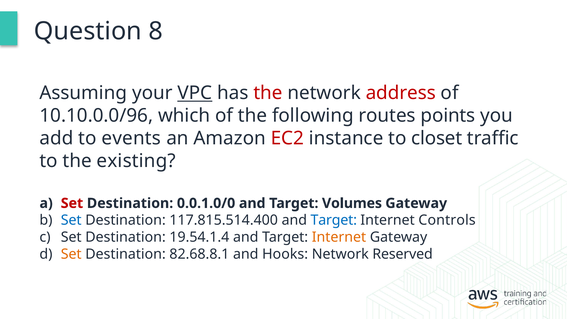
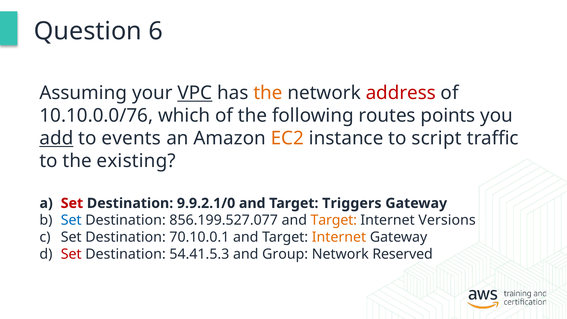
8: 8 -> 6
the at (268, 93) colour: red -> orange
10.10.0.0/96: 10.10.0.0/96 -> 10.10.0.0/76
add underline: none -> present
EC2 colour: red -> orange
closet: closet -> script
0.0.1.0/0: 0.0.1.0/0 -> 9.9.2.1/0
Volumes: Volumes -> Triggers
117.815.514.400: 117.815.514.400 -> 856.199.527.077
Target at (334, 220) colour: blue -> orange
Controls: Controls -> Versions
19.54.1.4: 19.54.1.4 -> 70.10.0.1
Set at (71, 254) colour: orange -> red
82.68.8.1: 82.68.8.1 -> 54.41.5.3
Hooks: Hooks -> Group
